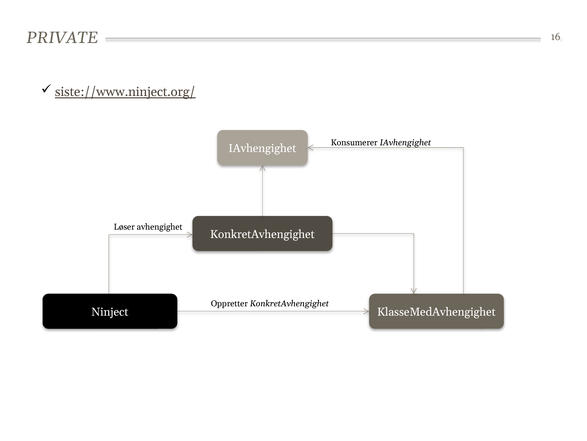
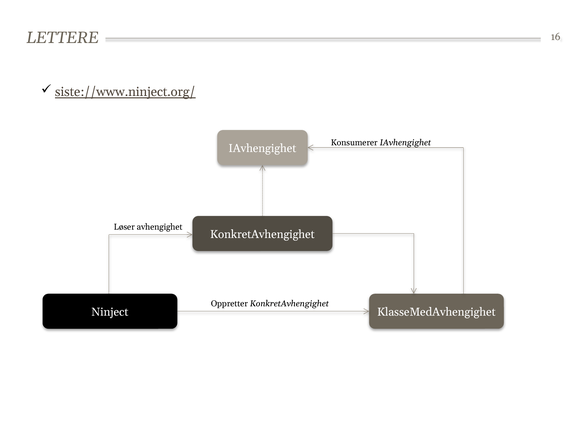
PRIVATE: PRIVATE -> LETTERE
